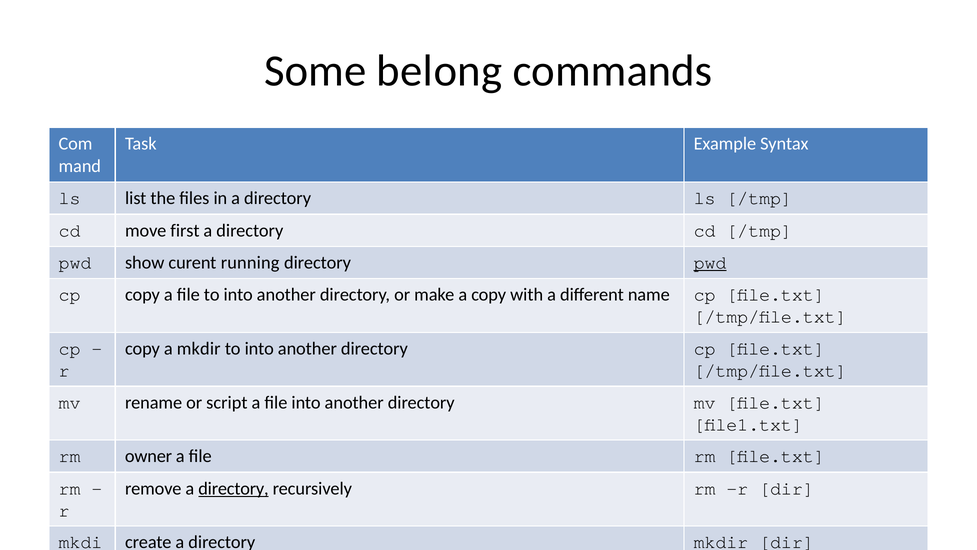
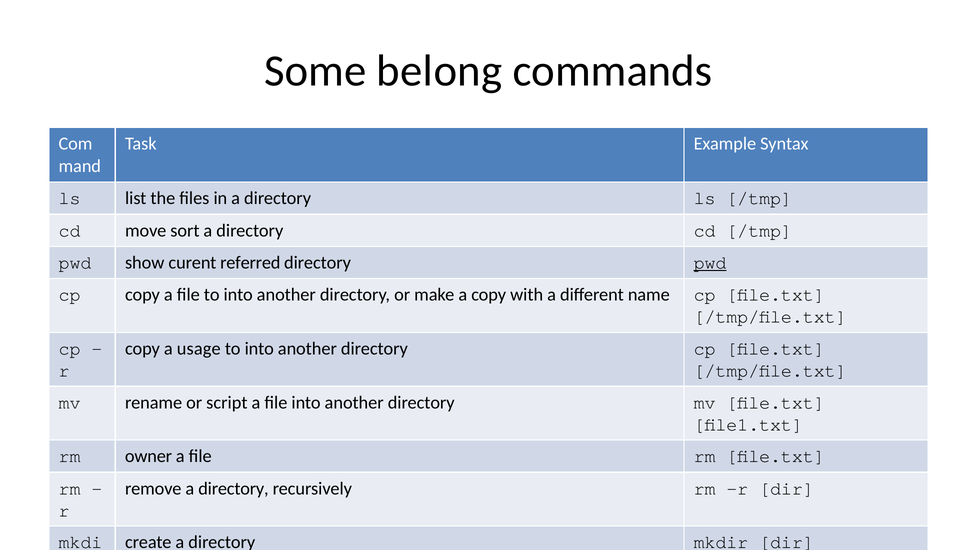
first: first -> sort
running: running -> referred
a mkdir: mkdir -> usage
directory at (233, 488) underline: present -> none
